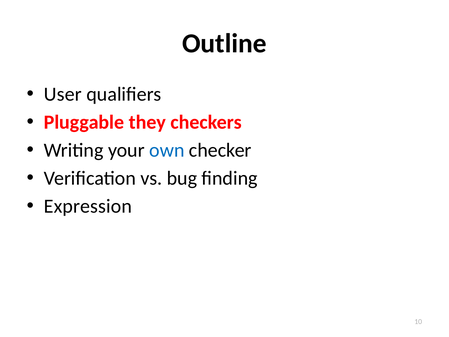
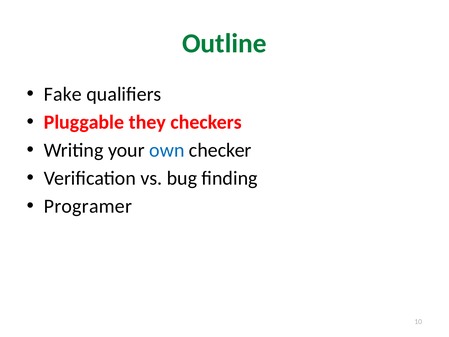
Outline colour: black -> green
User: User -> Fake
Expression: Expression -> Programer
